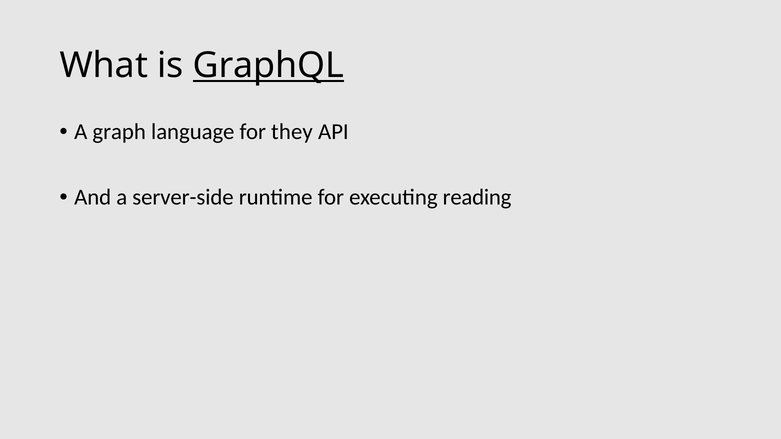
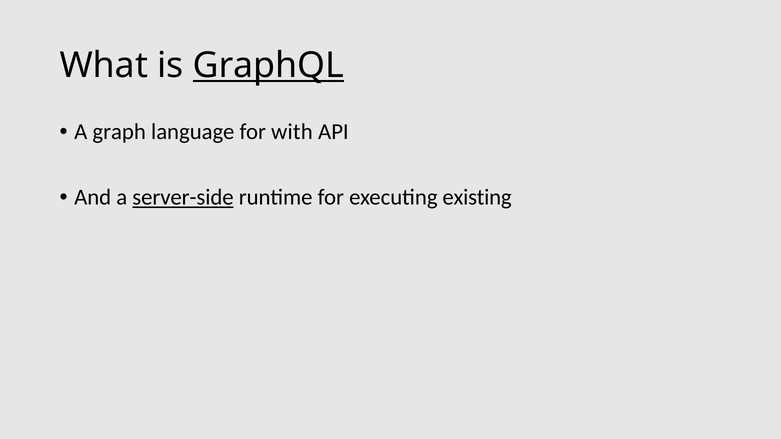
they: they -> with
server-side underline: none -> present
reading: reading -> existing
